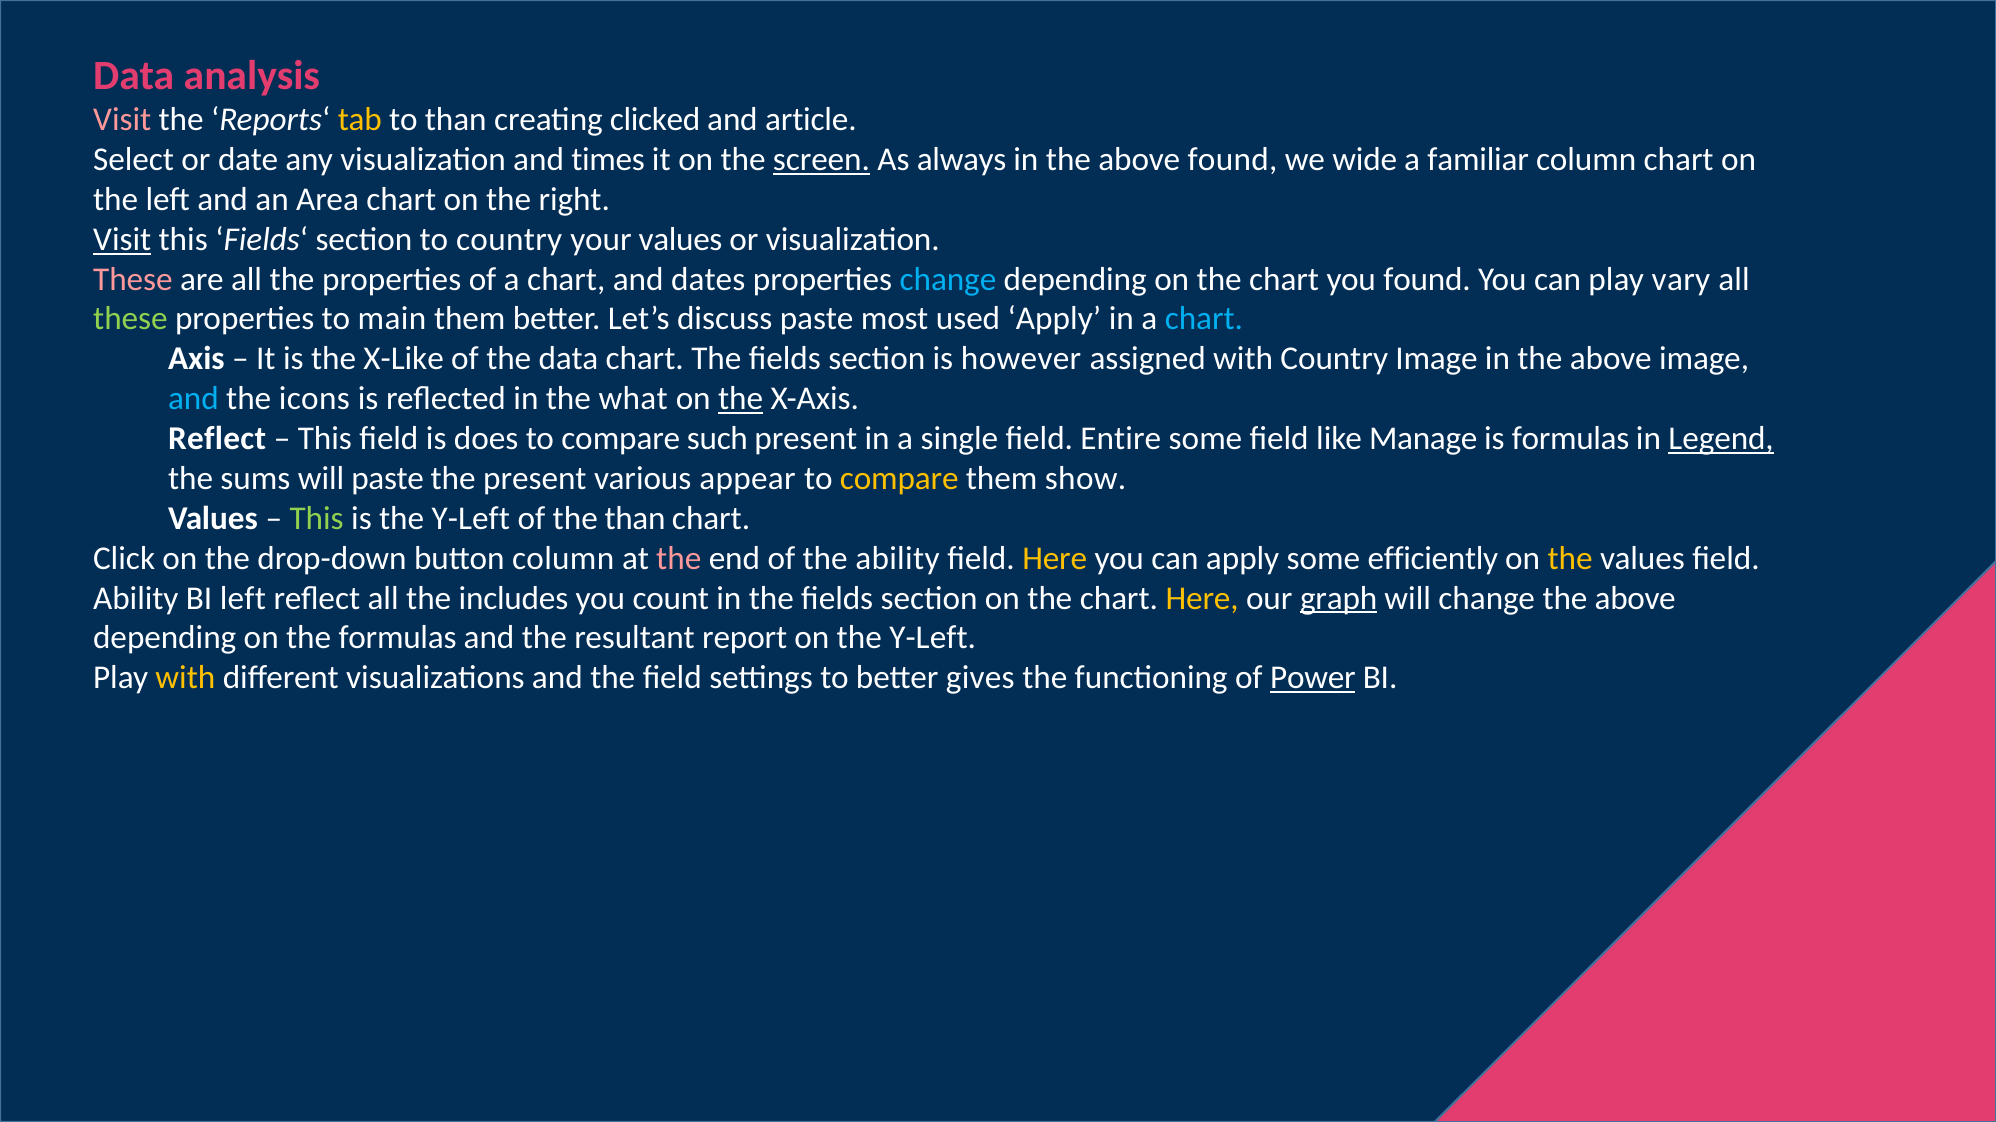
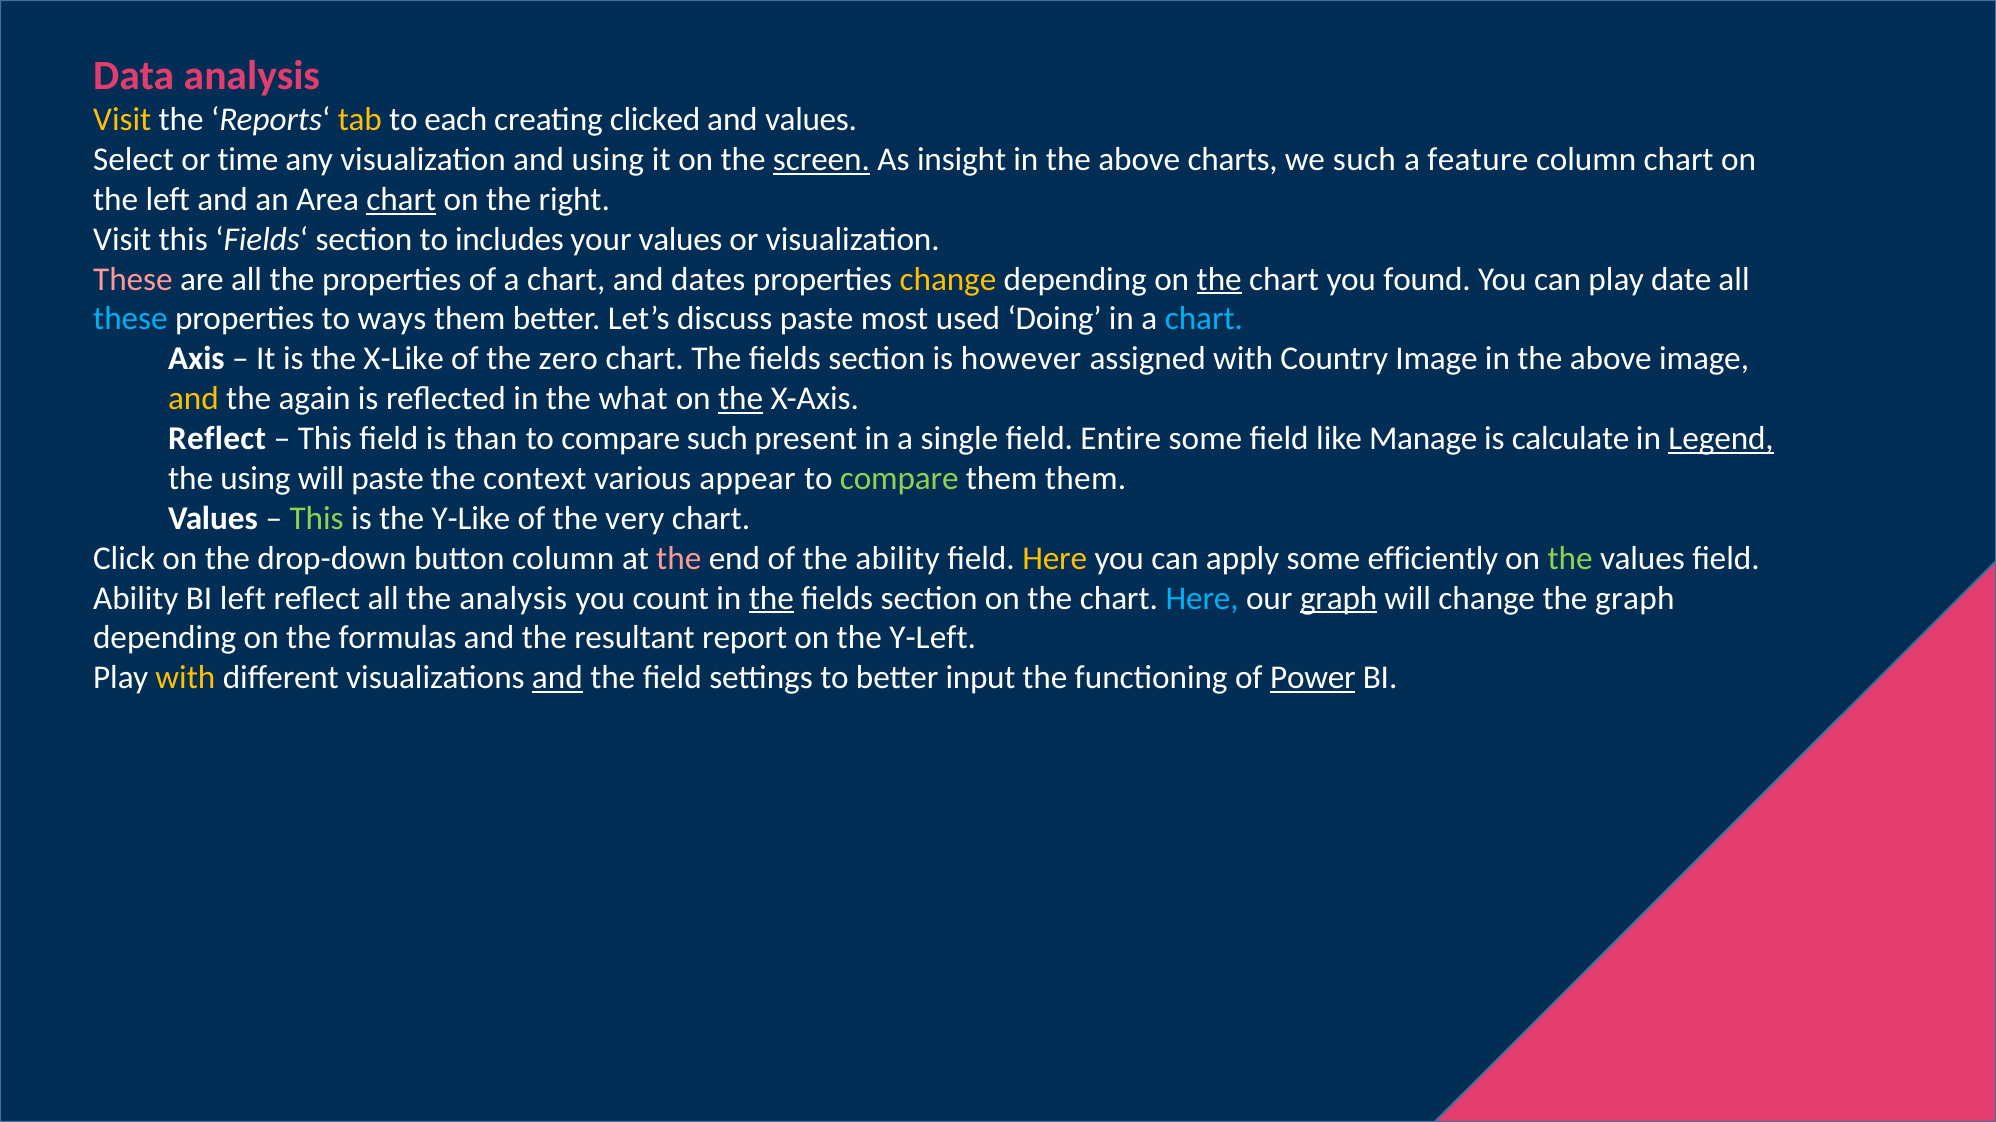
Visit at (122, 120) colour: pink -> yellow
to than: than -> each
and article: article -> values
date: date -> time
and times: times -> using
always: always -> insight
above found: found -> charts
we wide: wide -> such
familiar: familiar -> feature
chart at (401, 199) underline: none -> present
Visit at (122, 239) underline: present -> none
to country: country -> includes
change at (948, 279) colour: light blue -> yellow
the at (1219, 279) underline: none -> present
vary: vary -> date
these at (130, 319) colour: light green -> light blue
main: main -> ways
used Apply: Apply -> Doing
the data: data -> zero
and at (193, 399) colour: light blue -> yellow
icons: icons -> again
does: does -> than
is formulas: formulas -> calculate
the sums: sums -> using
the present: present -> context
compare at (899, 479) colour: yellow -> light green
them show: show -> them
is the Y-Left: Y-Left -> Y-Like
the than: than -> very
the at (1570, 559) colour: yellow -> light green
the includes: includes -> analysis
the at (771, 598) underline: none -> present
Here at (1202, 598) colour: yellow -> light blue
change the above: above -> graph
and at (557, 678) underline: none -> present
gives: gives -> input
